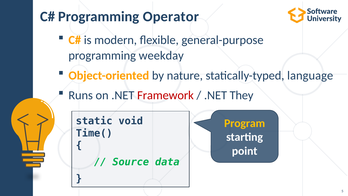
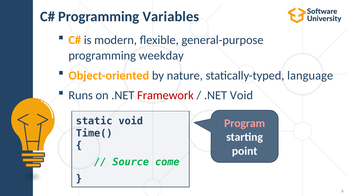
Operator: Operator -> Variables
.NET They: They -> Void
Program colour: yellow -> pink
data: data -> come
